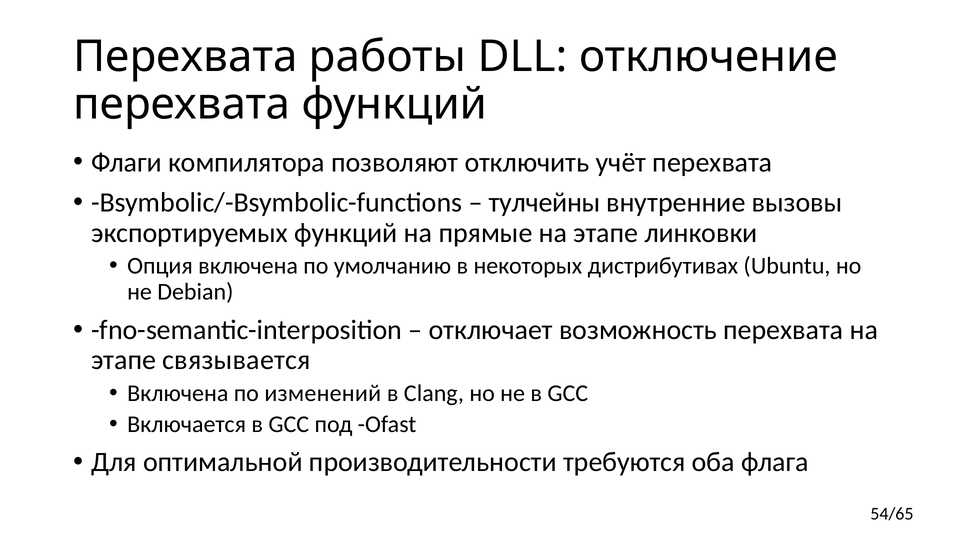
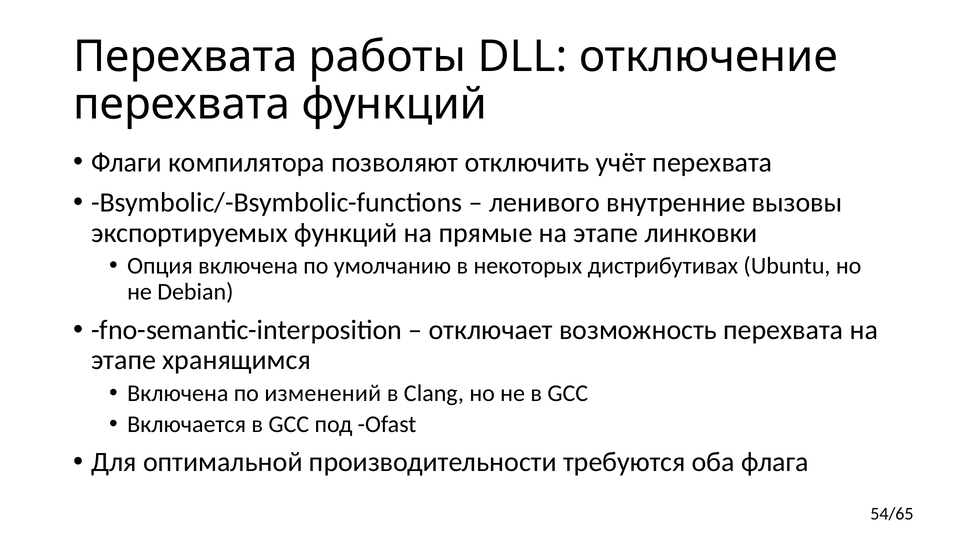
тулчейны: тулчейны -> ленивого
связывается: связывается -> хранящимся
